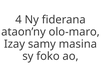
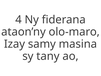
foko: foko -> tany
